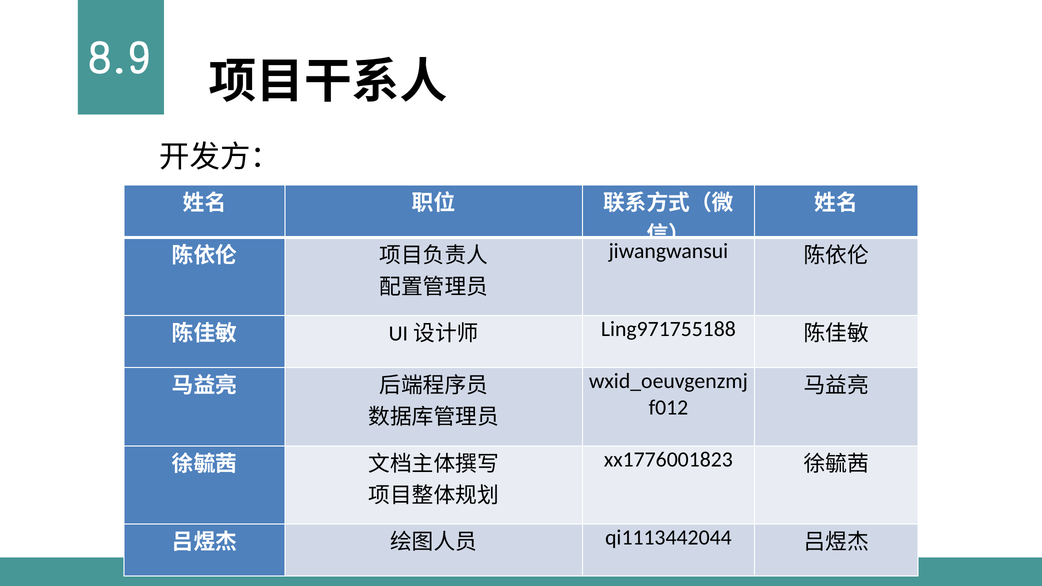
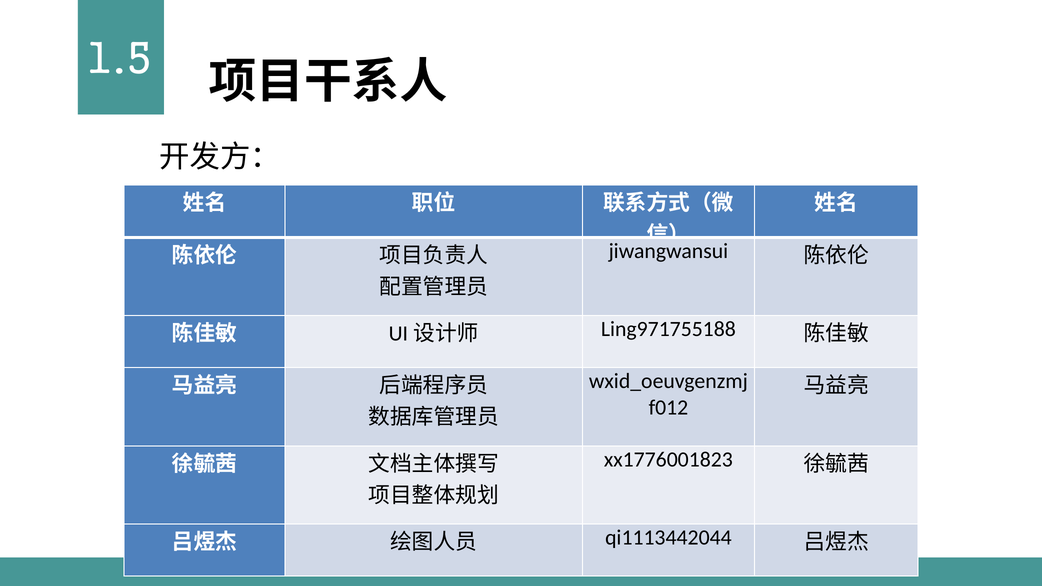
8.9: 8.9 -> 1.5
